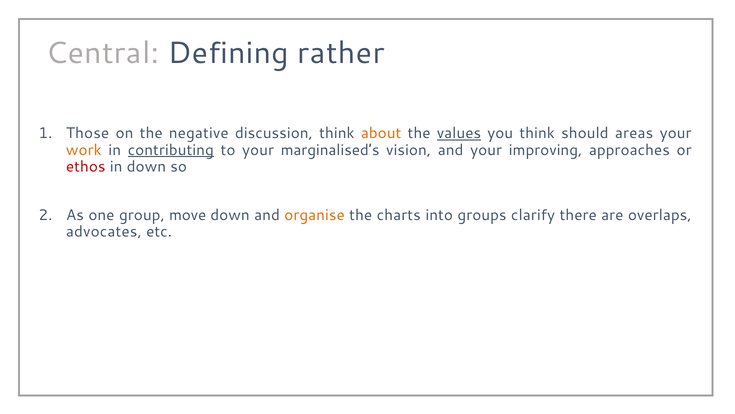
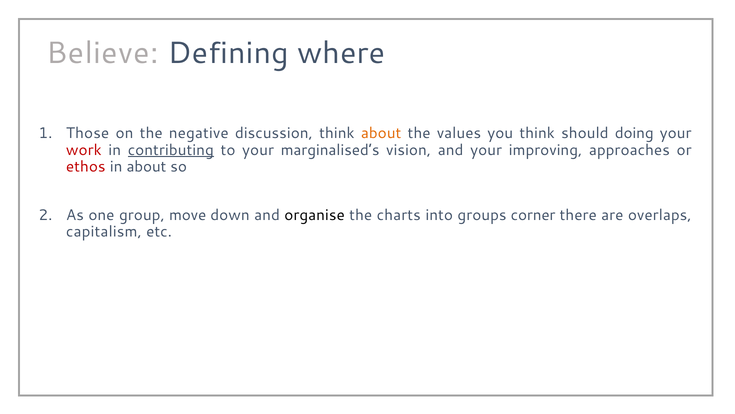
Central: Central -> Believe
rather: rather -> where
values underline: present -> none
areas: areas -> doing
work colour: orange -> red
in down: down -> about
organise colour: orange -> black
clarify: clarify -> corner
advocates: advocates -> capitalism
